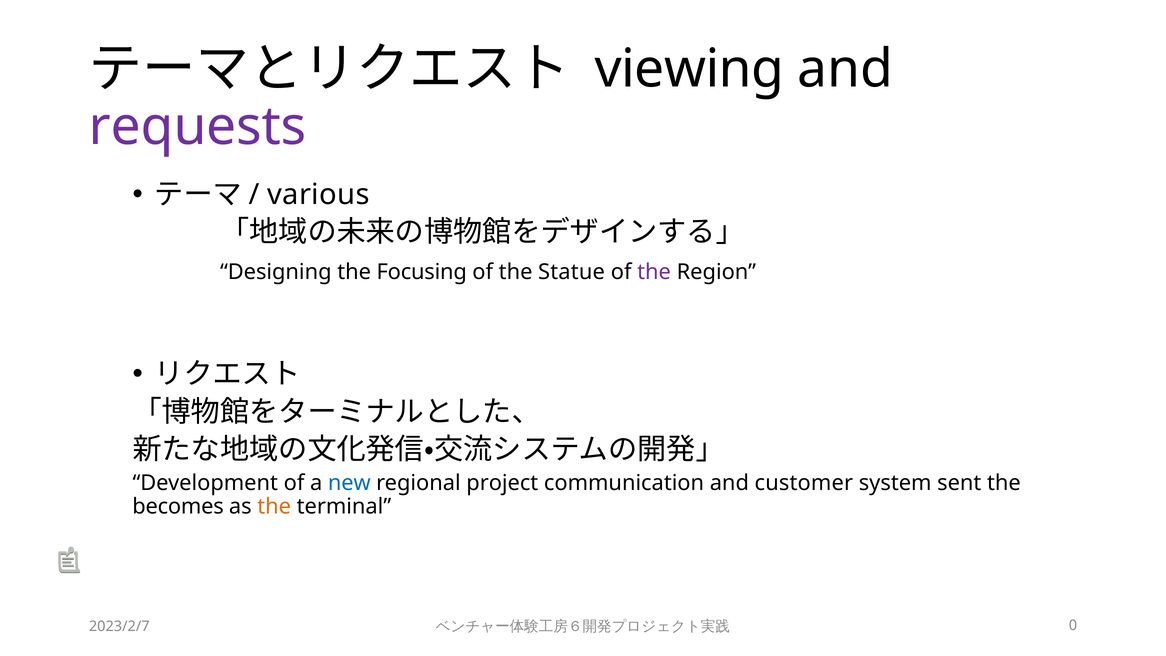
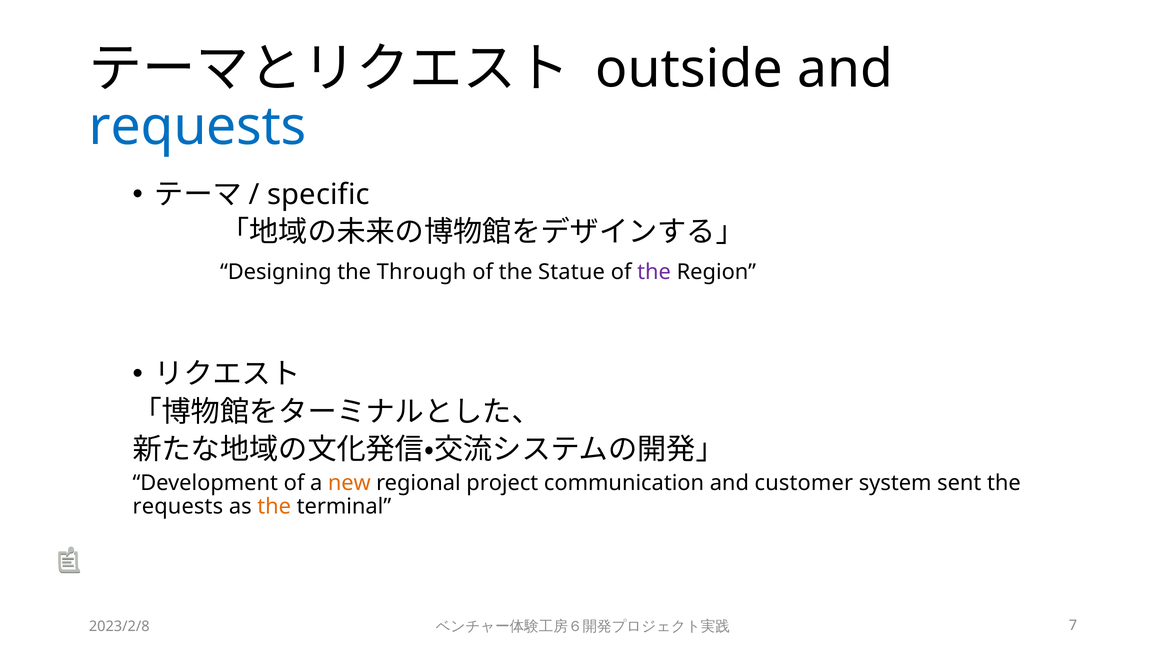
viewing: viewing -> outside
requests at (198, 127) colour: purple -> blue
various: various -> specific
Focusing: Focusing -> Through
new colour: blue -> orange
becomes at (178, 507): becomes -> requests
2023/2/7: 2023/2/7 -> 2023/2/8
0: 0 -> 7
